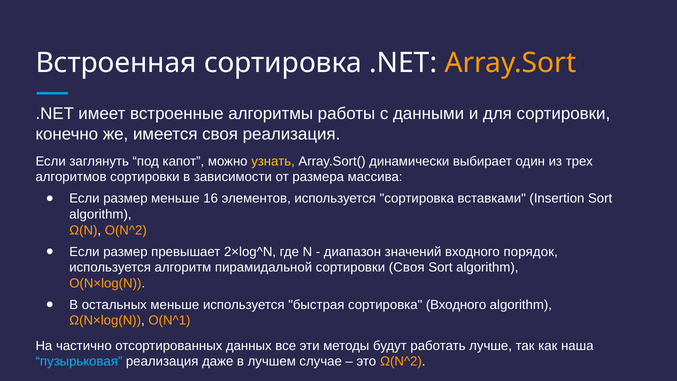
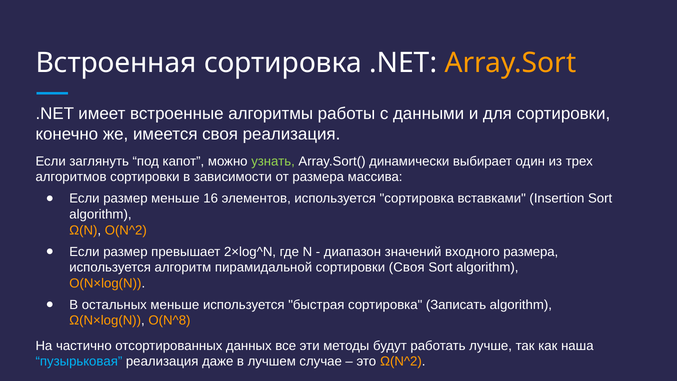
узнать colour: yellow -> light green
входного порядок: порядок -> размера
сортировка Входного: Входного -> Записать
O(N^1: O(N^1 -> O(N^8
